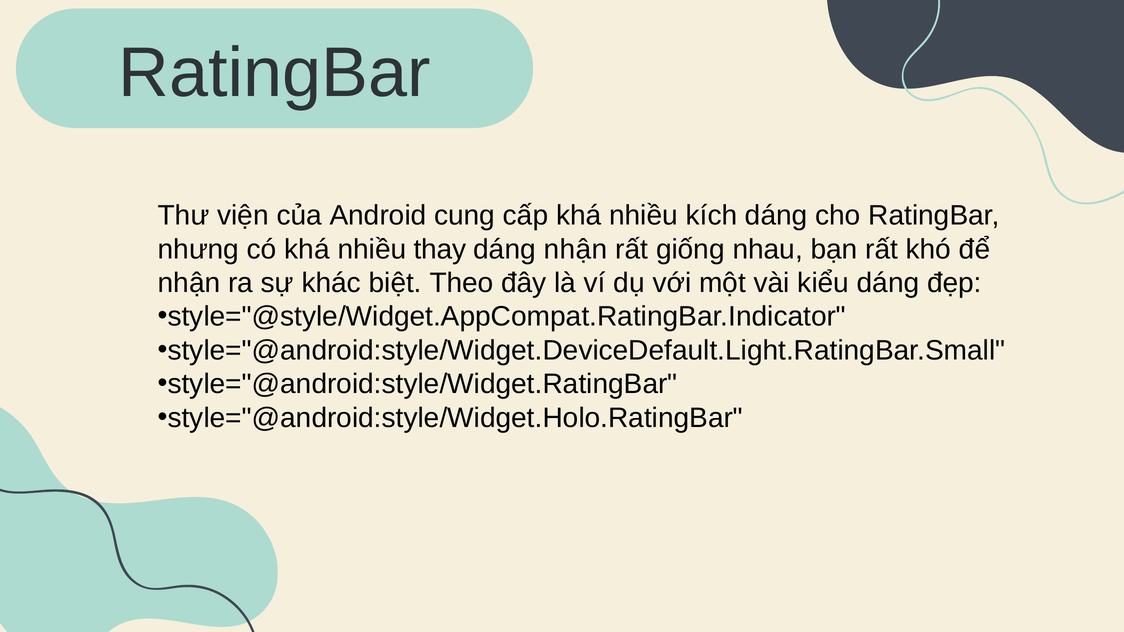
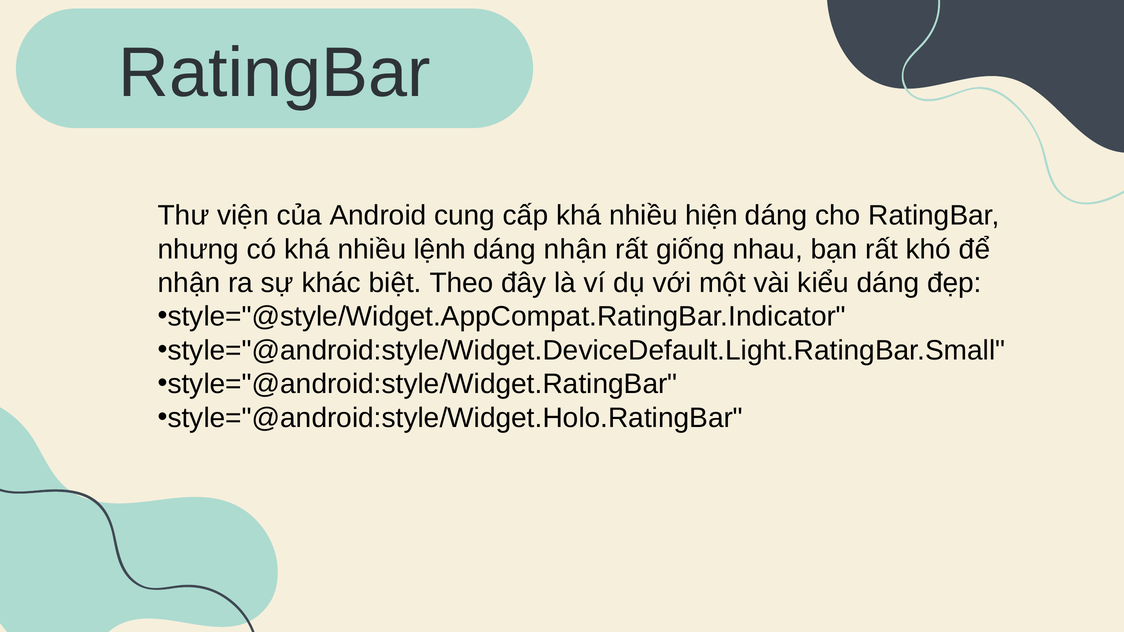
kích: kích -> hiện
thay: thay -> lệnh
